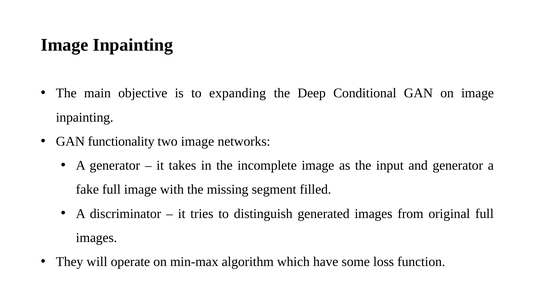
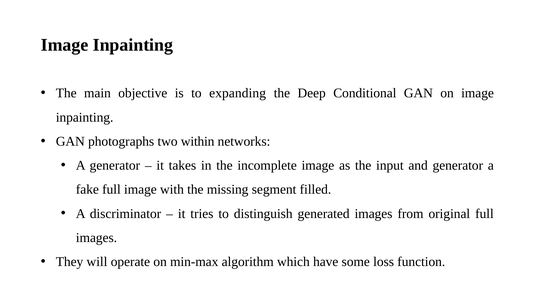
functionality: functionality -> photographs
two image: image -> within
